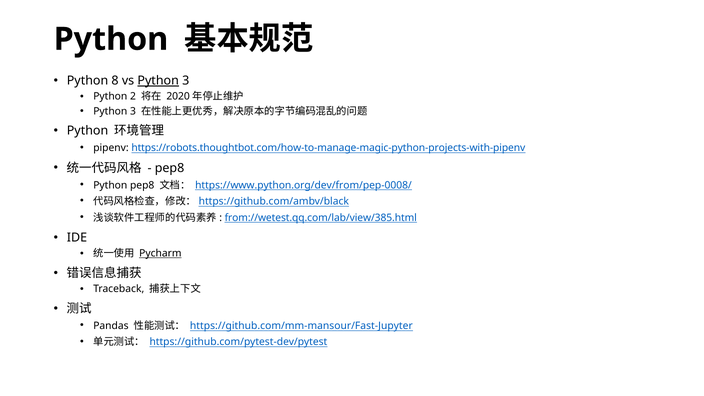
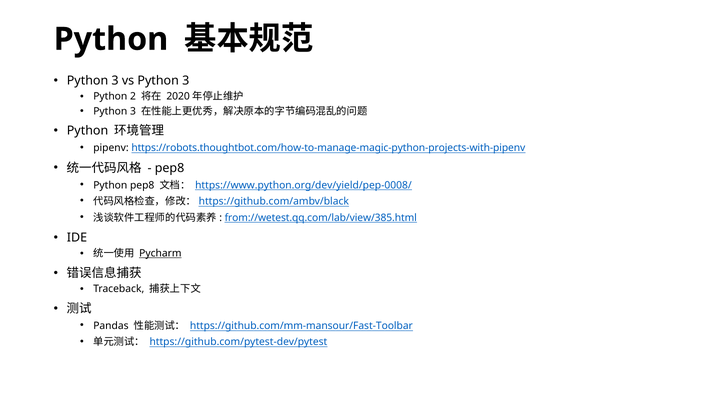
8 at (115, 81): 8 -> 3
Python at (158, 81) underline: present -> none
https://www.python.org/dev/from/pep-0008/: https://www.python.org/dev/from/pep-0008/ -> https://www.python.org/dev/yield/pep-0008/
https://github.com/mm-mansour/Fast-Jupyter: https://github.com/mm-mansour/Fast-Jupyter -> https://github.com/mm-mansour/Fast-Toolbar
